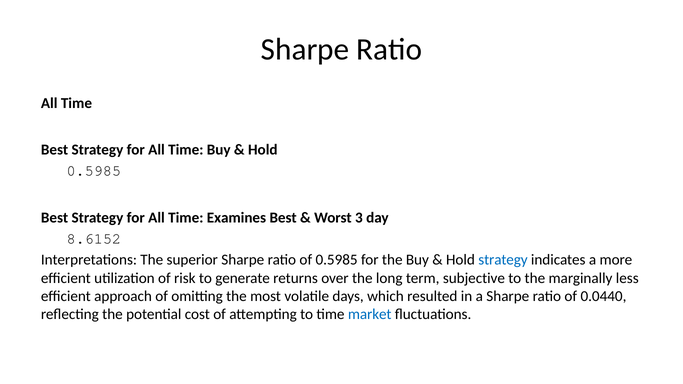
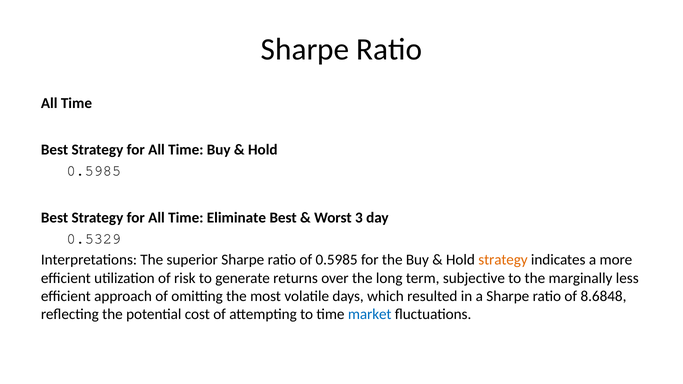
Examines: Examines -> Eliminate
8.6152: 8.6152 -> 0.5329
strategy at (503, 260) colour: blue -> orange
0.0440: 0.0440 -> 8.6848
